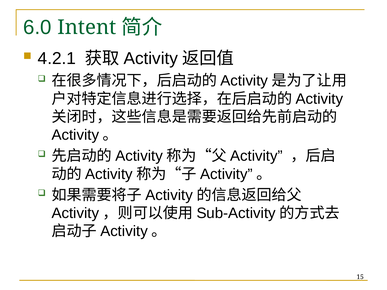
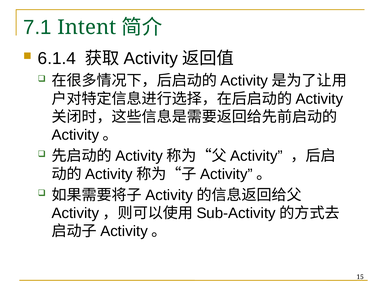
6.0: 6.0 -> 7.1
4.2.1: 4.2.1 -> 6.1.4
